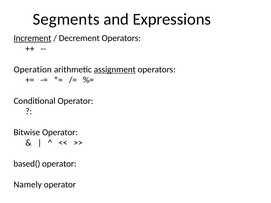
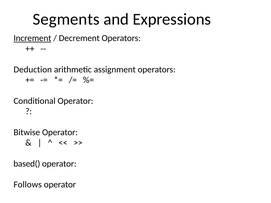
Operation: Operation -> Deduction
assignment underline: present -> none
Namely: Namely -> Follows
